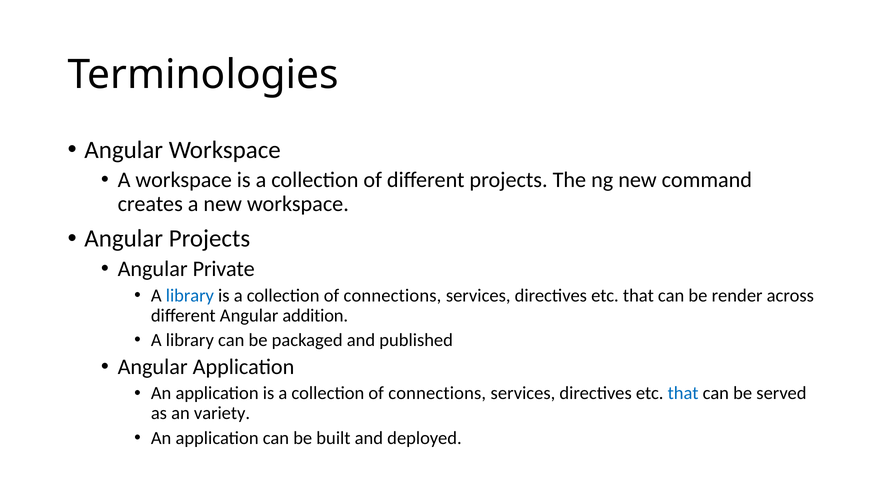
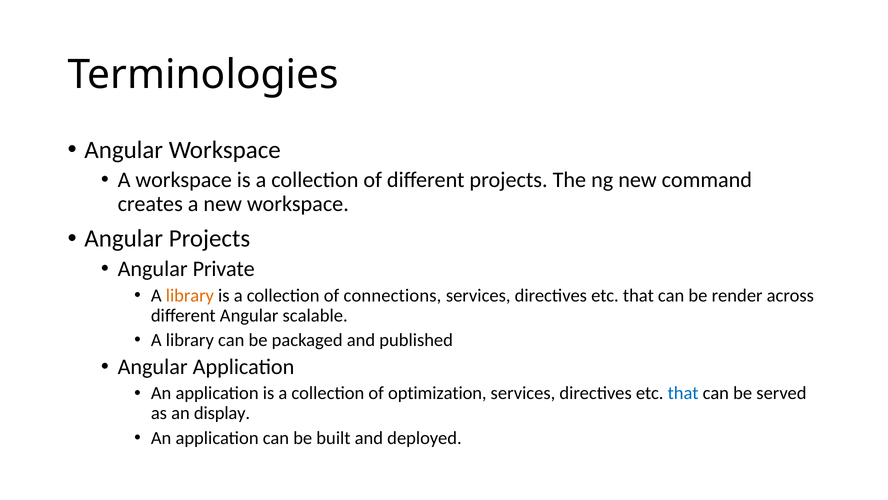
library at (190, 295) colour: blue -> orange
addition: addition -> scalable
connections at (437, 393): connections -> optimization
variety: variety -> display
